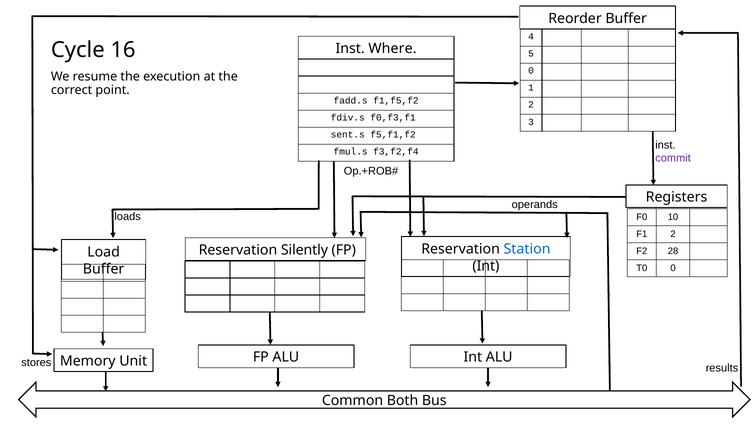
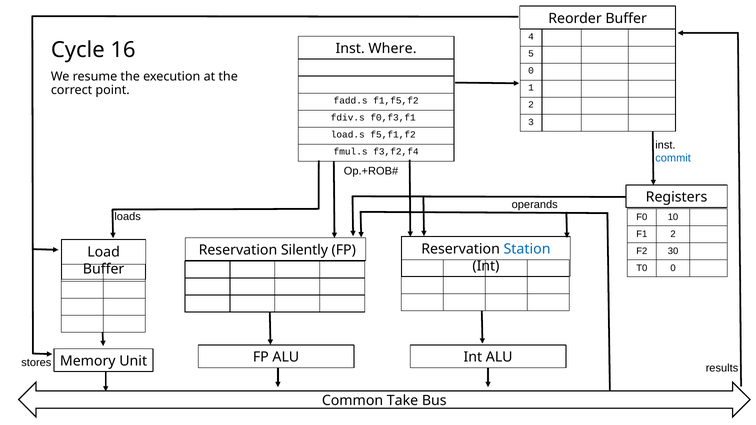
sent.s: sent.s -> load.s
commit colour: purple -> blue
28: 28 -> 30
Both: Both -> Take
